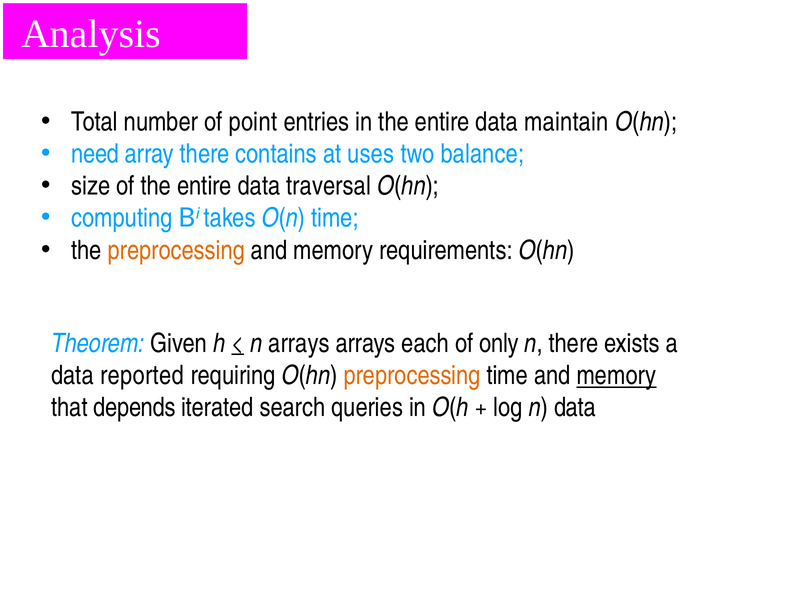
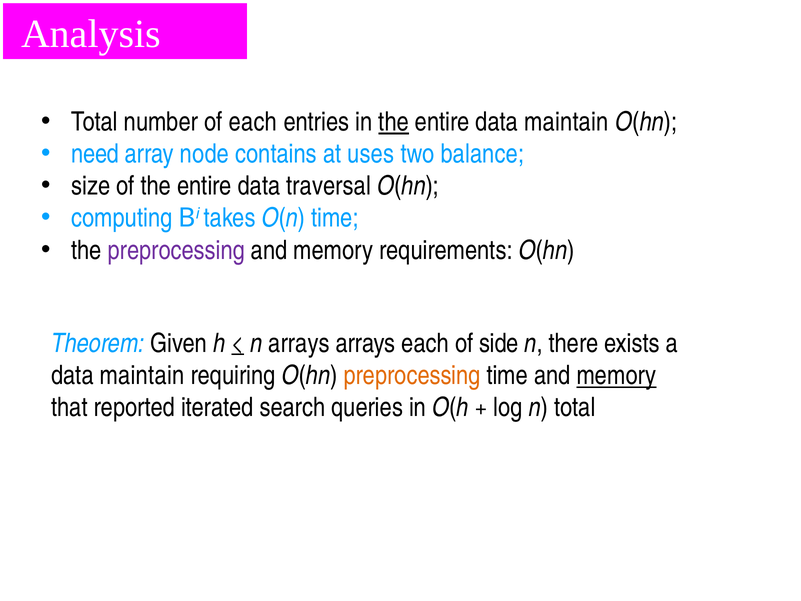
of point: point -> each
the at (394, 122) underline: none -> present
array there: there -> node
preprocessing at (176, 250) colour: orange -> purple
only: only -> side
reported at (142, 375): reported -> maintain
depends: depends -> reported
n data: data -> total
